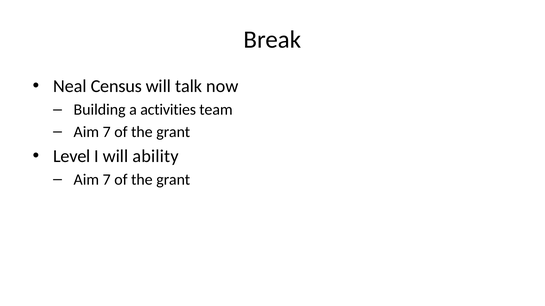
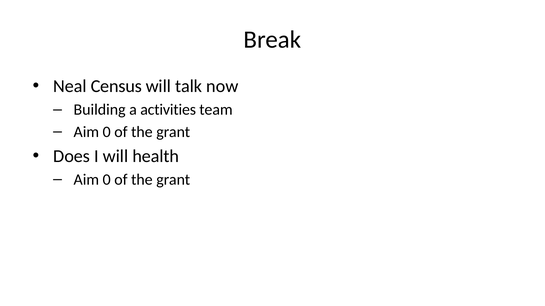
7 at (107, 132): 7 -> 0
Level: Level -> Does
ability: ability -> health
7 at (107, 180): 7 -> 0
